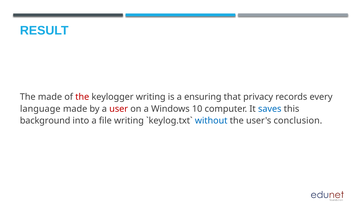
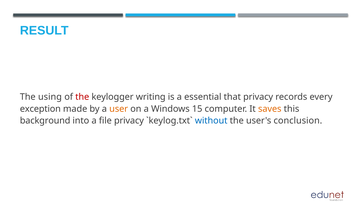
The made: made -> using
ensuring: ensuring -> essential
language: language -> exception
user colour: red -> orange
10: 10 -> 15
saves colour: blue -> orange
file writing: writing -> privacy
